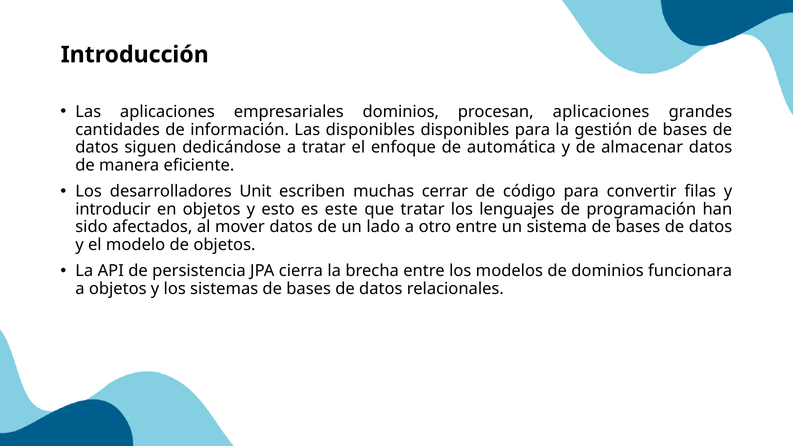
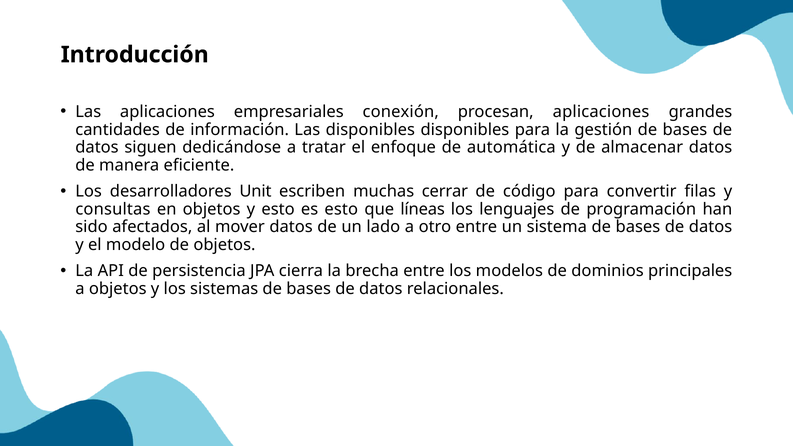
empresariales dominios: dominios -> conexión
introducir: introducir -> consultas
es este: este -> esto
que tratar: tratar -> líneas
funcionara: funcionara -> principales
